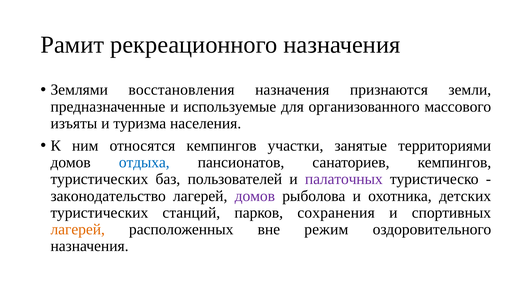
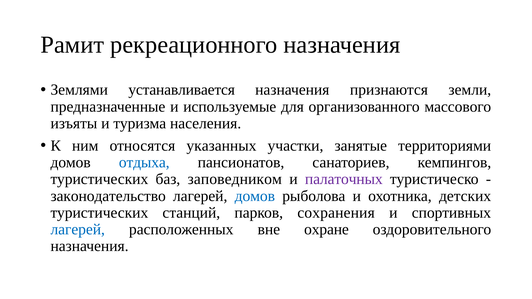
восстановления: восстановления -> устанавливается
относятся кемпингов: кемпингов -> указанных
пользователей: пользователей -> заповедником
домов at (255, 196) colour: purple -> blue
лагерей at (78, 230) colour: orange -> blue
режим: режим -> охране
